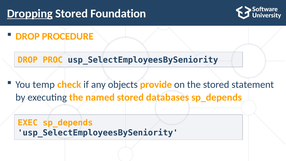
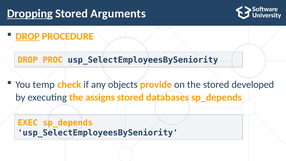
Foundation: Foundation -> Arguments
DROP at (28, 36) underline: none -> present
statement: statement -> developed
named: named -> assigns
